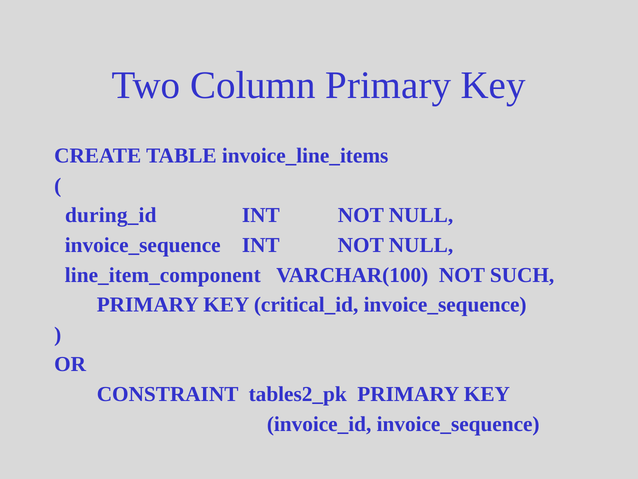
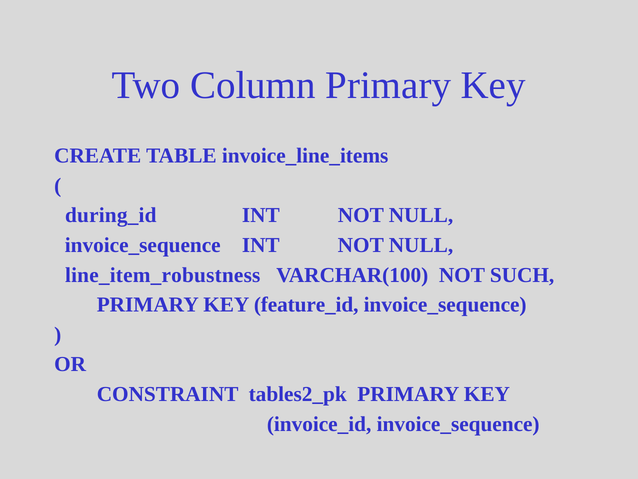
line_item_component: line_item_component -> line_item_robustness
critical_id: critical_id -> feature_id
